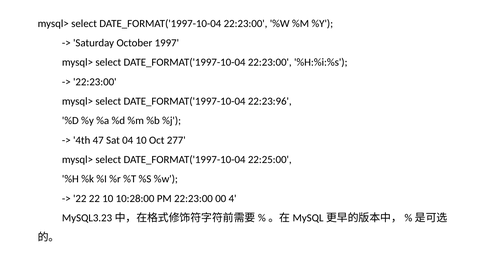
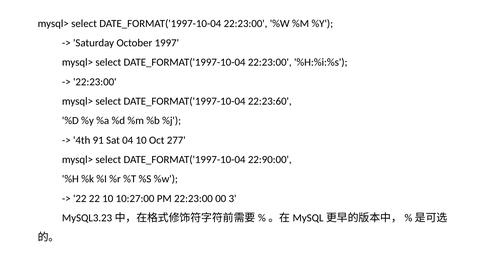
22:23:96: 22:23:96 -> 22:23:60
47: 47 -> 91
22:25:00: 22:25:00 -> 22:90:00
10:28:00: 10:28:00 -> 10:27:00
4: 4 -> 3
